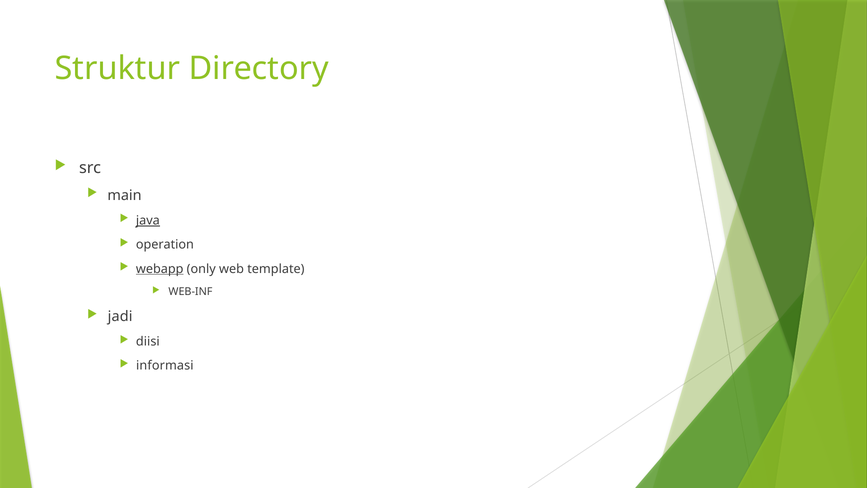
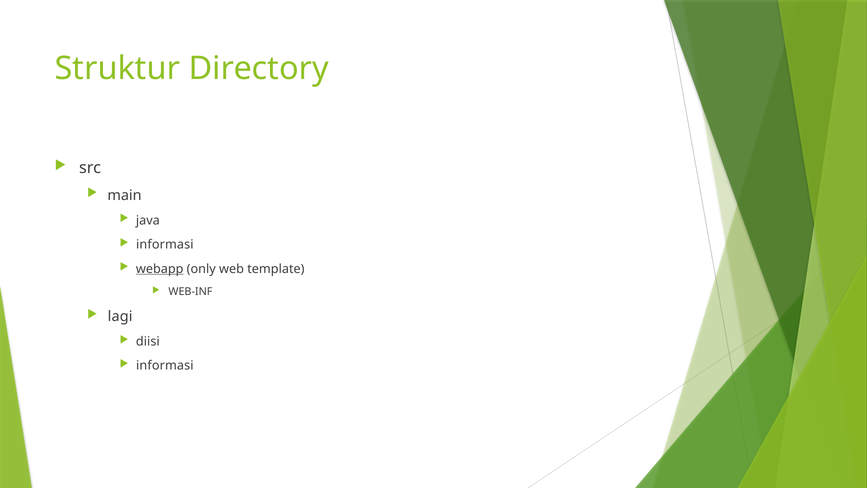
java underline: present -> none
operation at (165, 245): operation -> informasi
jadi: jadi -> lagi
